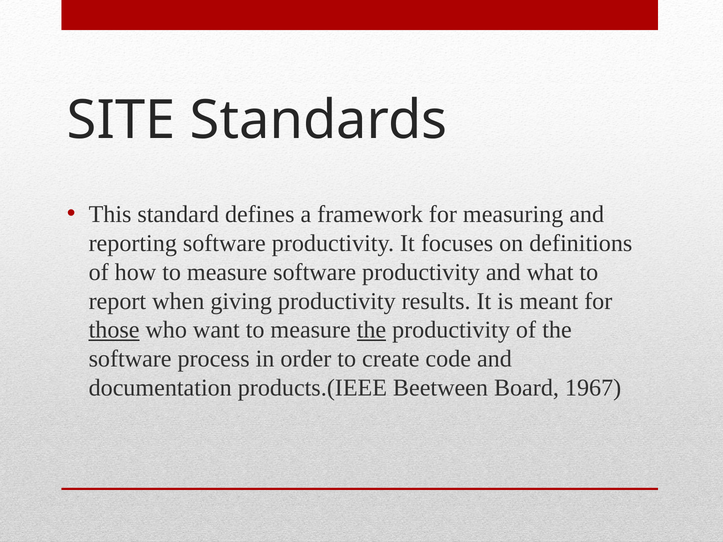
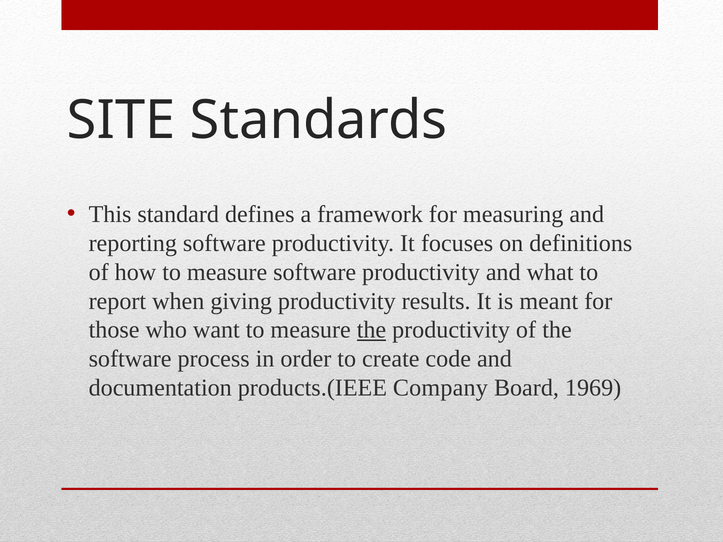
those underline: present -> none
Beetween: Beetween -> Company
1967: 1967 -> 1969
